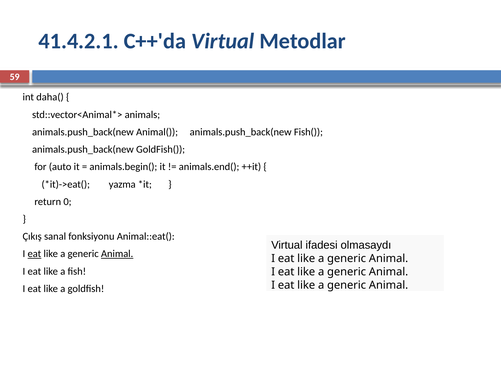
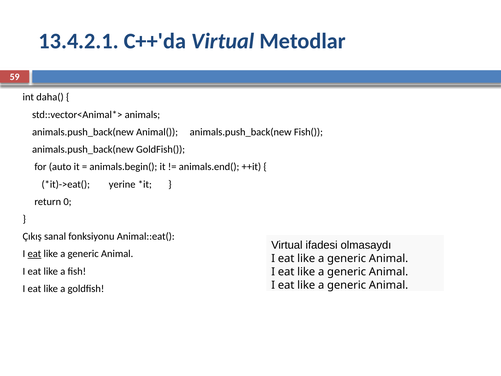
41.4.2.1: 41.4.2.1 -> 13.4.2.1
yazma: yazma -> yerine
Animal at (117, 254) underline: present -> none
